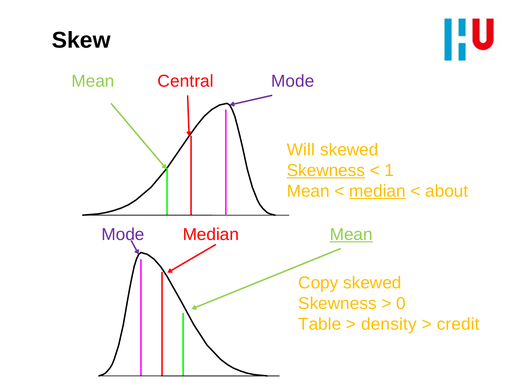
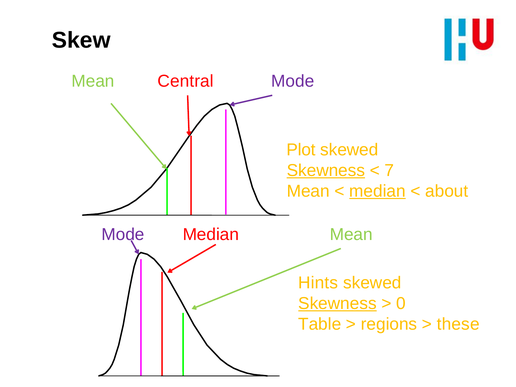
Will: Will -> Plot
1: 1 -> 7
Mean at (351, 234) underline: present -> none
Copy: Copy -> Hints
Skewness at (337, 303) underline: none -> present
density: density -> regions
credit: credit -> these
